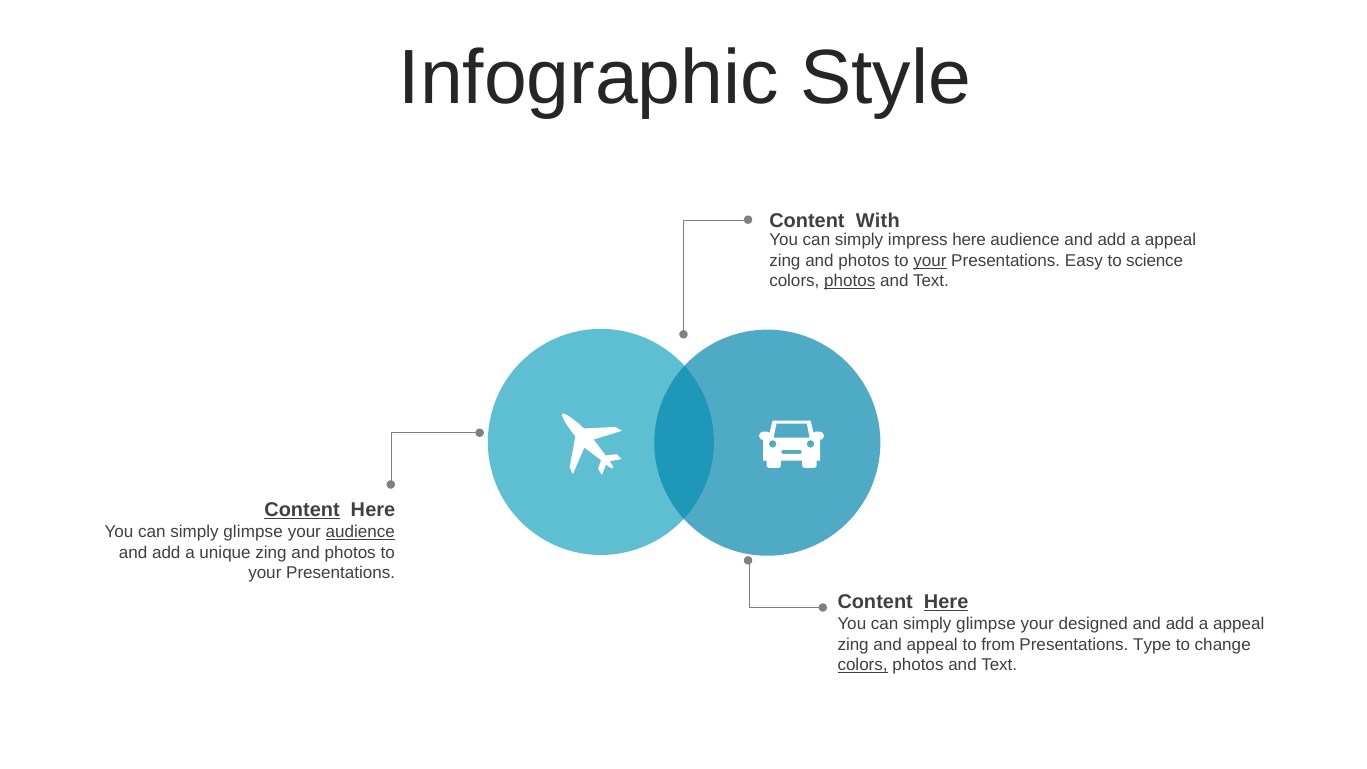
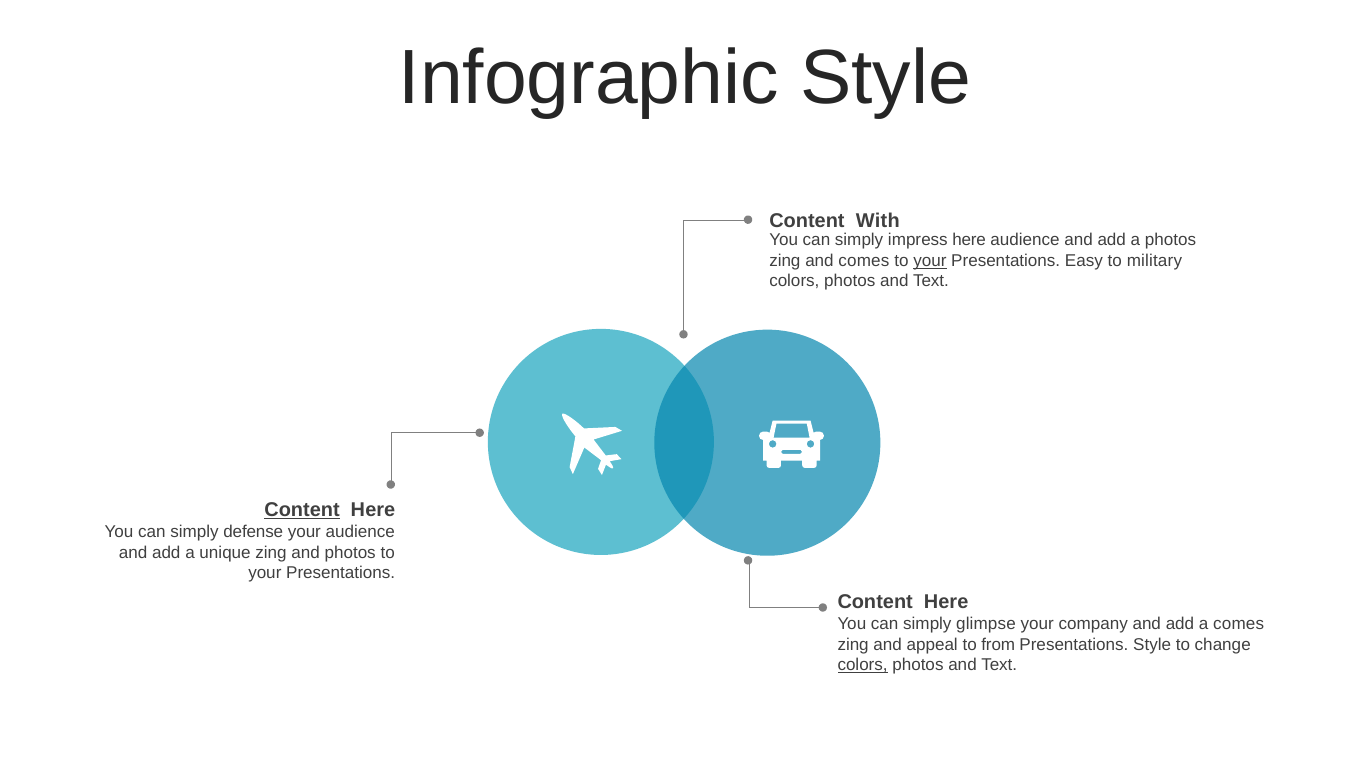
appeal at (1171, 240): appeal -> photos
photos at (864, 261): photos -> comes
science: science -> military
photos at (850, 281) underline: present -> none
glimpse at (253, 532): glimpse -> defense
audience at (360, 532) underline: present -> none
Here at (946, 602) underline: present -> none
designed: designed -> company
appeal at (1239, 624): appeal -> comes
Presentations Type: Type -> Style
